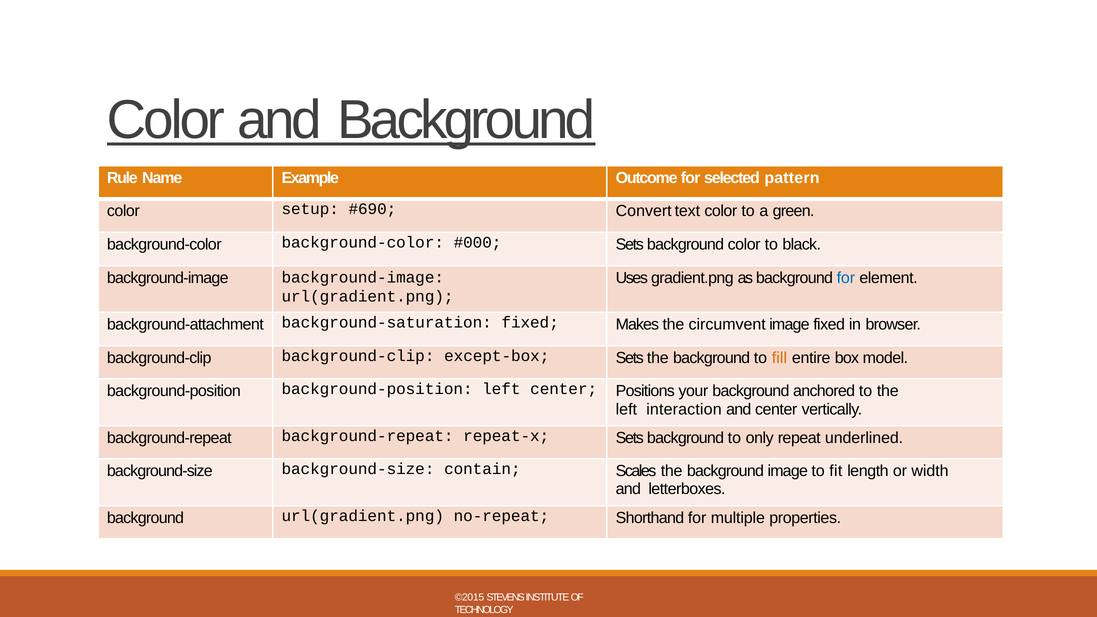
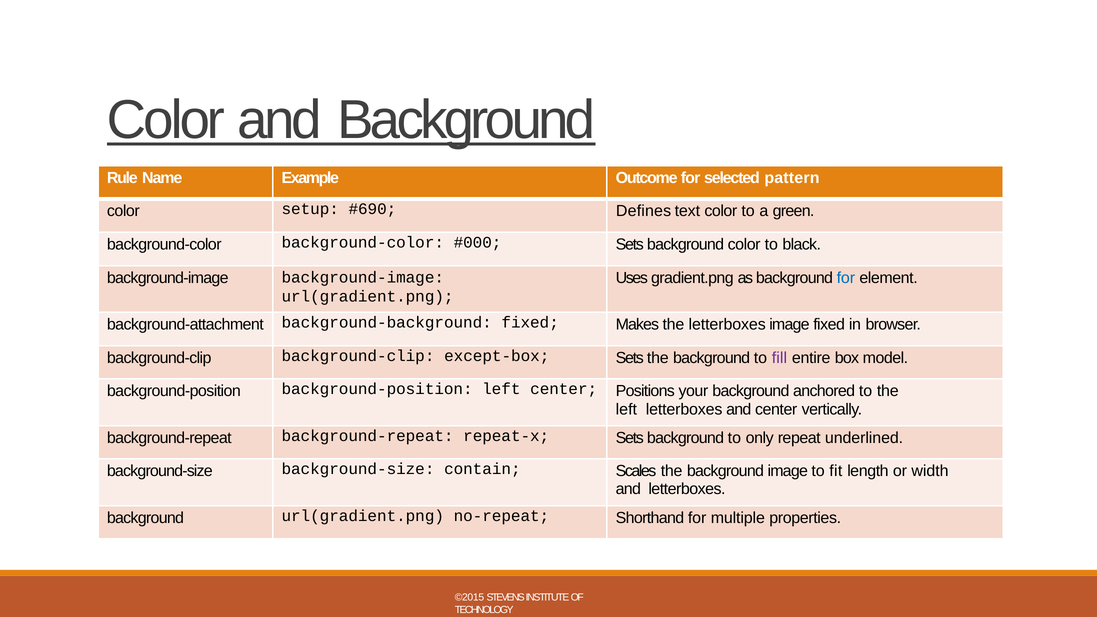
Convert: Convert -> Defines
background-saturation: background-saturation -> background-background
the circumvent: circumvent -> letterboxes
fill colour: orange -> purple
left interaction: interaction -> letterboxes
